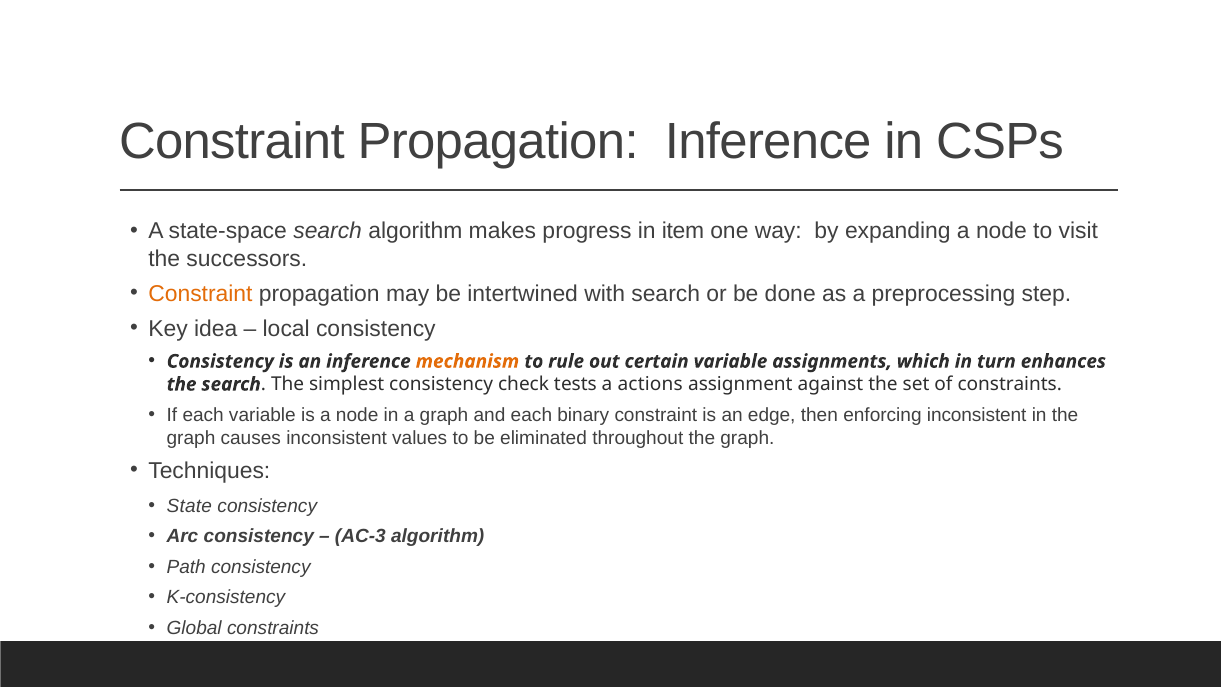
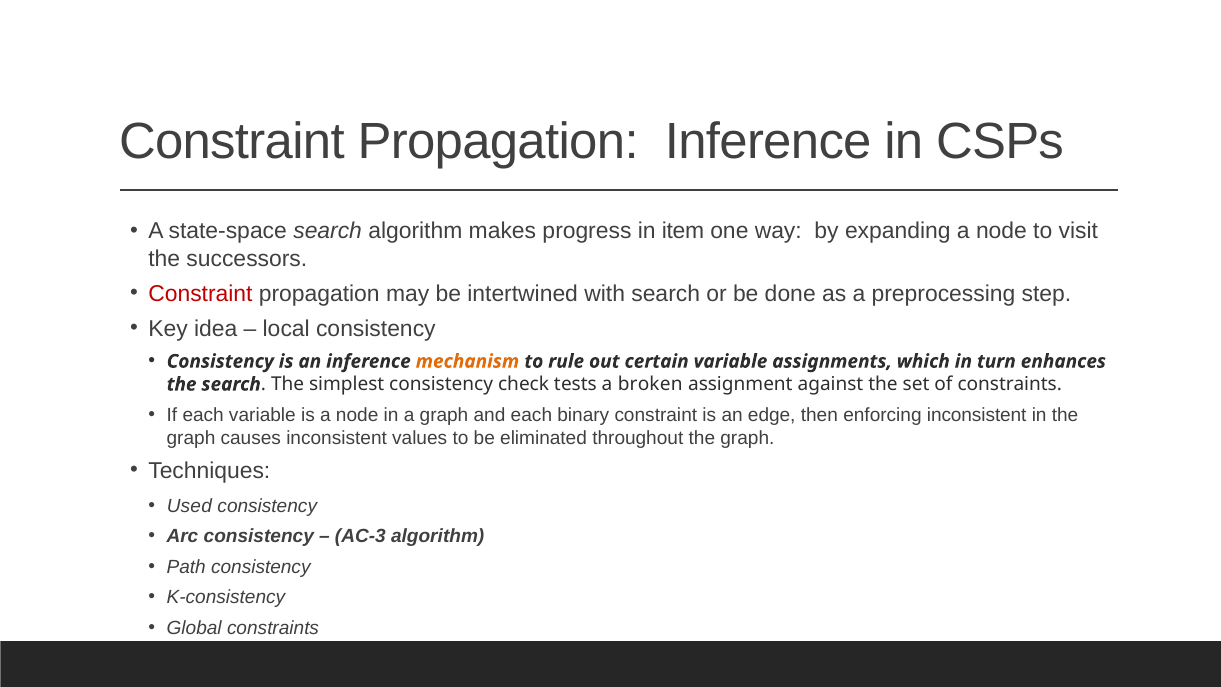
Constraint at (200, 294) colour: orange -> red
actions: actions -> broken
State: State -> Used
